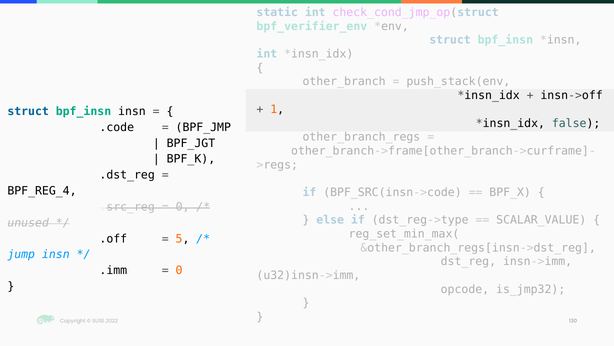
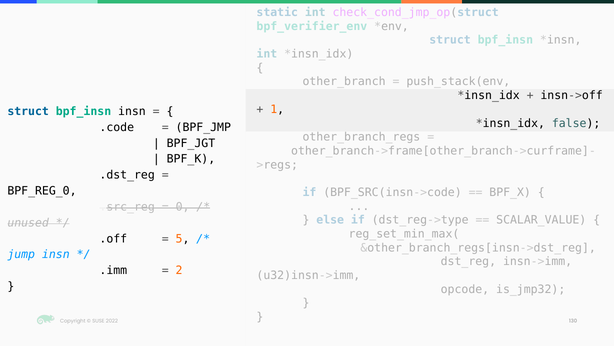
BPF_REG_4: BPF_REG_4 -> BPF_REG_0
0 at (179, 270): 0 -> 2
